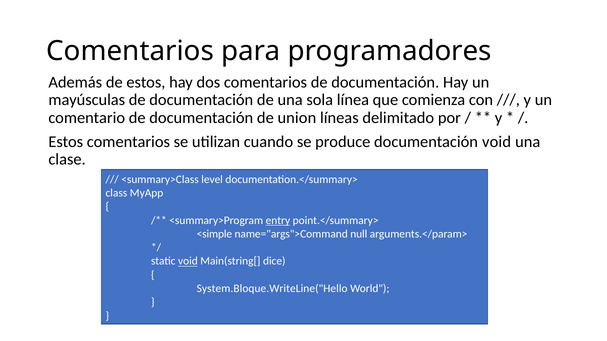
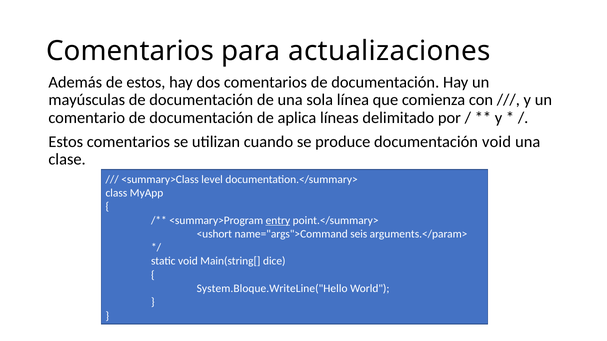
programadores: programadores -> actualizaciones
union: union -> aplica
<simple: <simple -> <ushort
null: null -> seis
void at (188, 262) underline: present -> none
